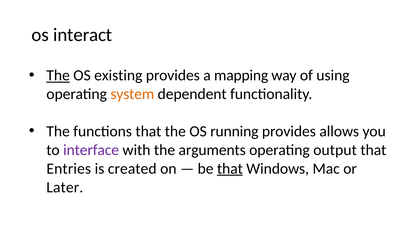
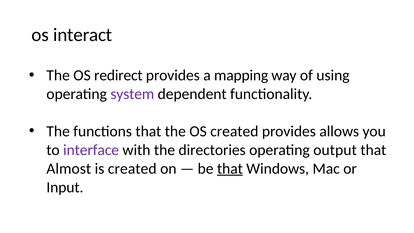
The at (58, 75) underline: present -> none
existing: existing -> redirect
system colour: orange -> purple
OS running: running -> created
arguments: arguments -> directories
Entries: Entries -> Almost
Later: Later -> Input
